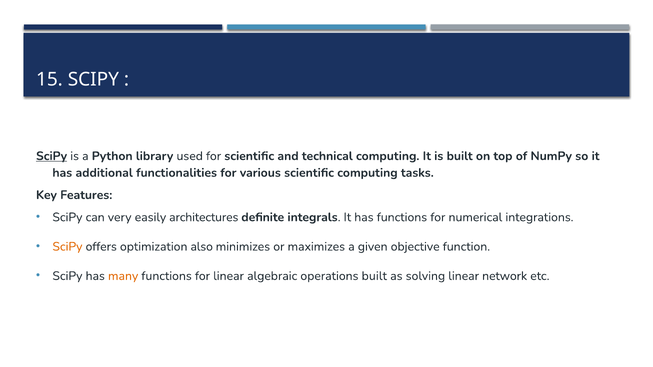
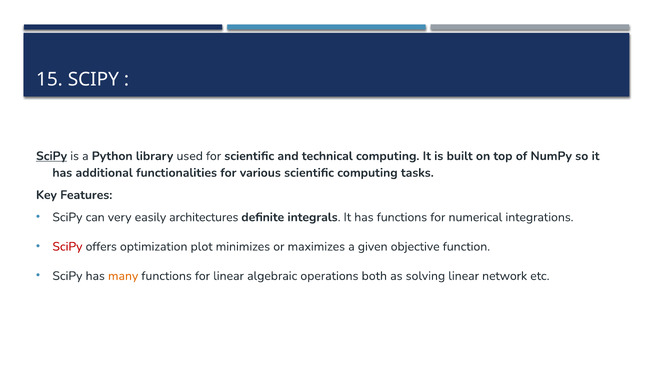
SciPy at (67, 247) colour: orange -> red
also: also -> plot
operations built: built -> both
